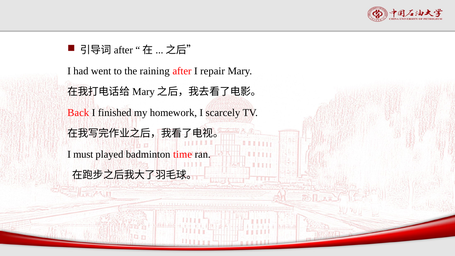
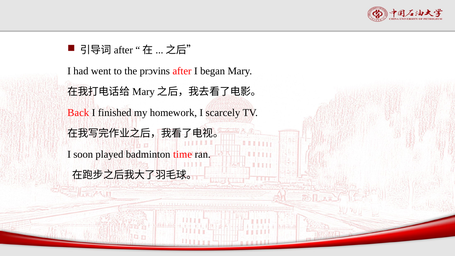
raining: raining -> prɔvins
repair: repair -> began
must: must -> soon
